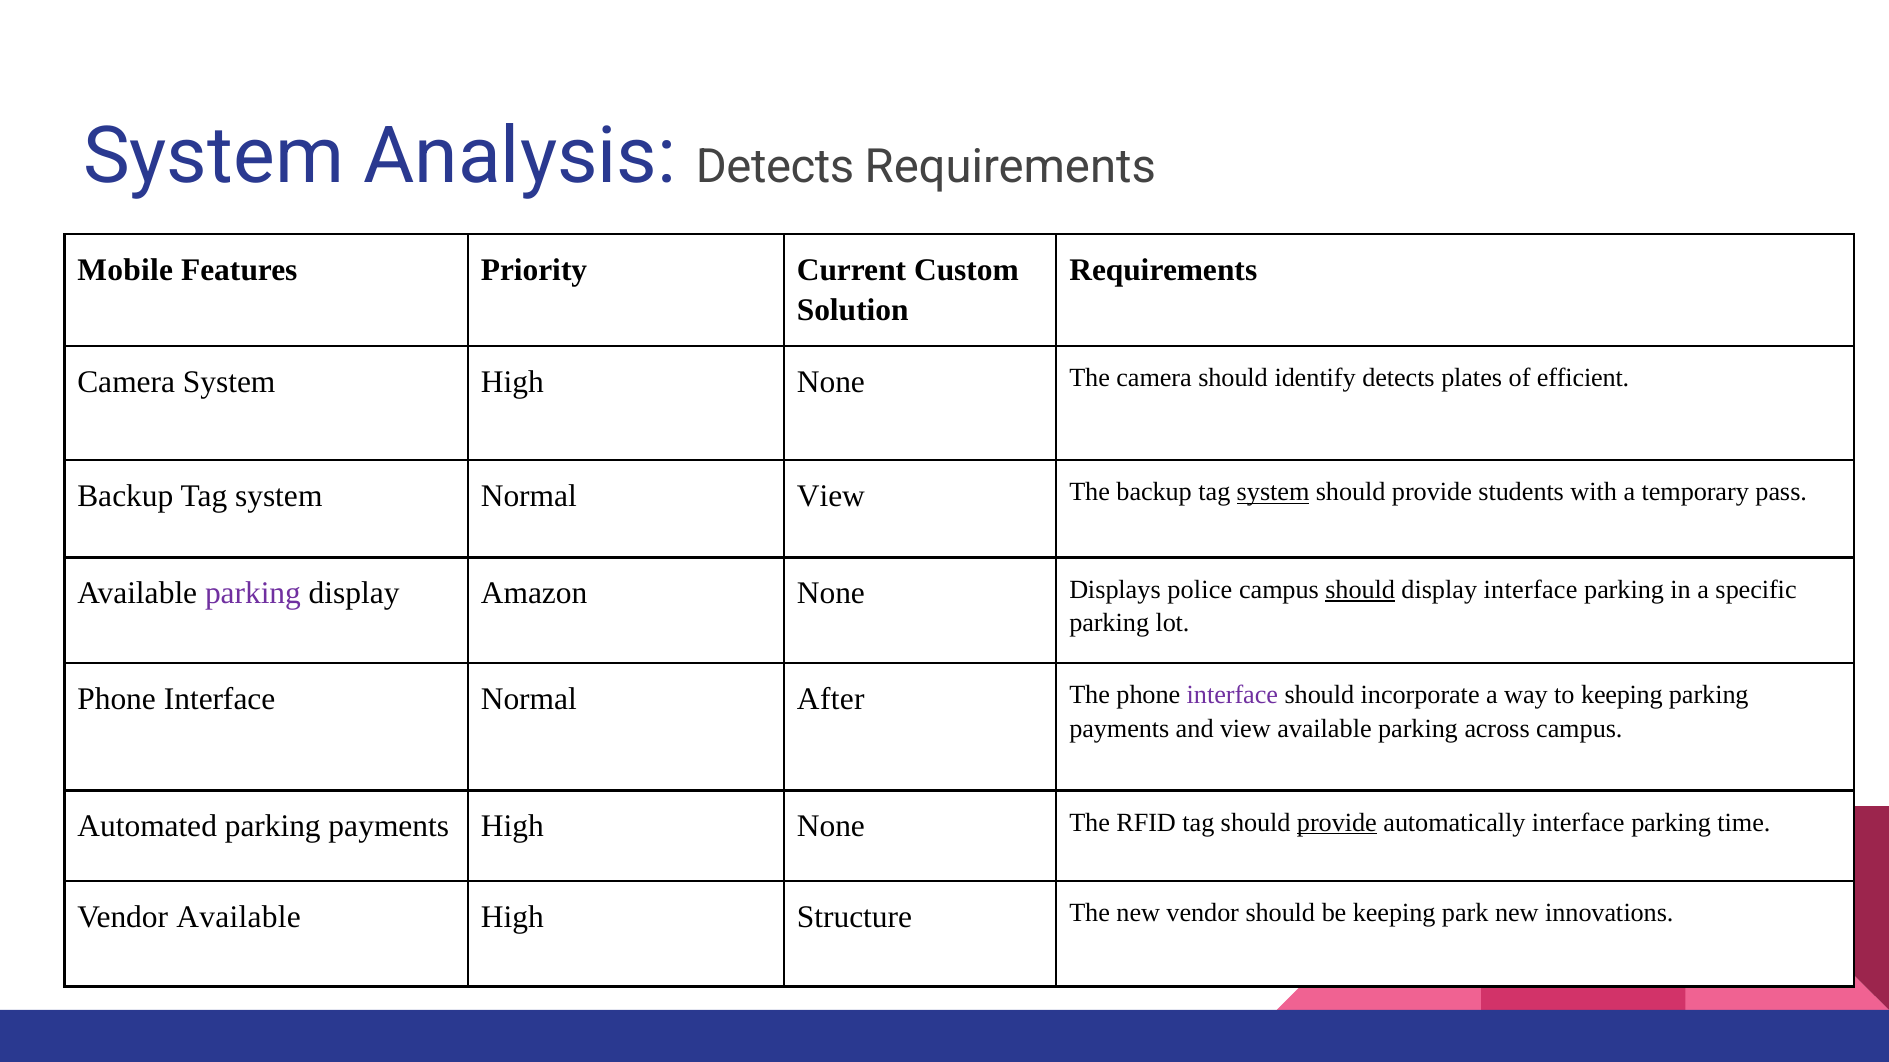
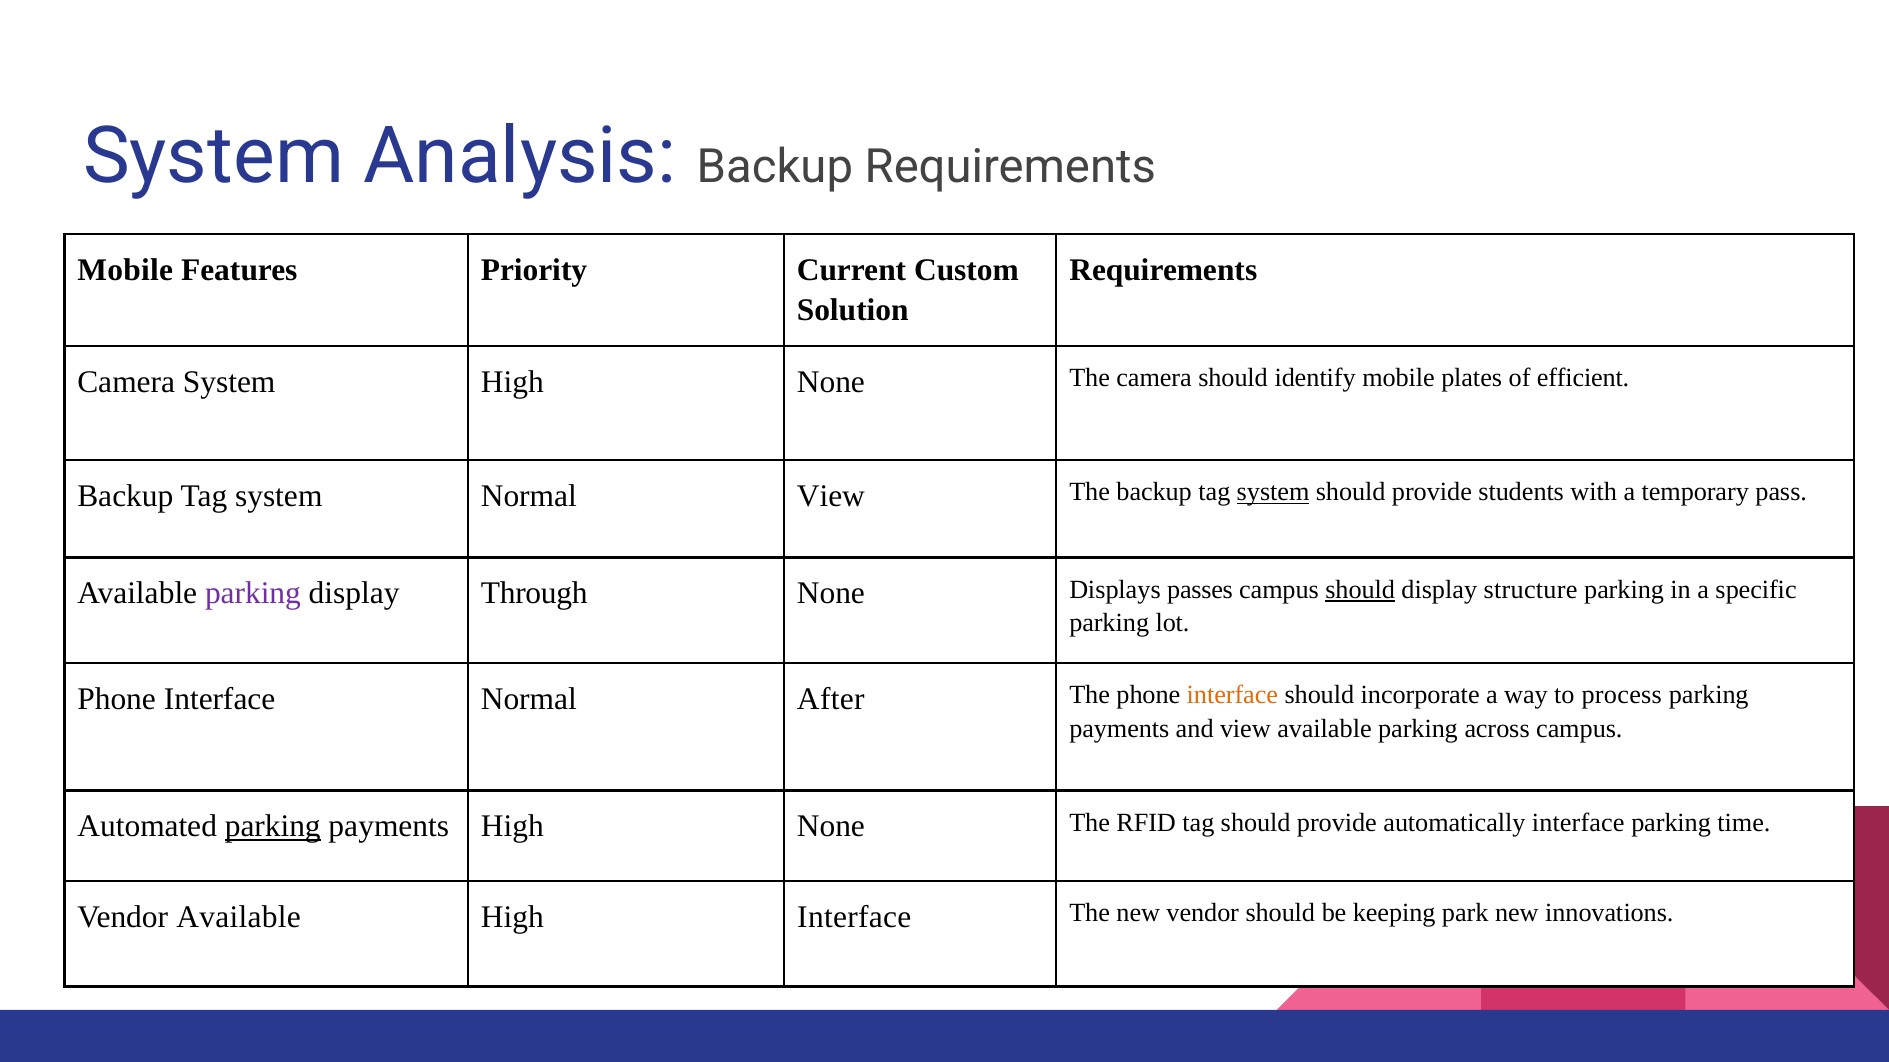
Analysis Detects: Detects -> Backup
identify detects: detects -> mobile
Amazon: Amazon -> Through
police: police -> passes
display interface: interface -> structure
interface at (1232, 696) colour: purple -> orange
to keeping: keeping -> process
parking at (273, 827) underline: none -> present
provide at (1337, 823) underline: present -> none
High Structure: Structure -> Interface
